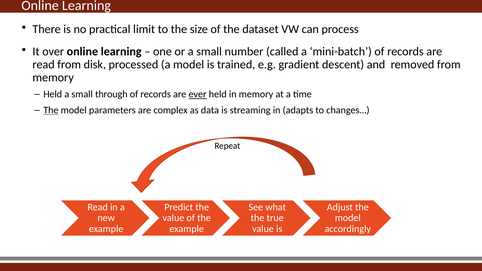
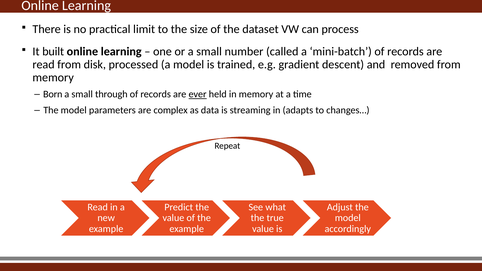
over: over -> built
Held at (53, 94): Held -> Born
The at (51, 110) underline: present -> none
